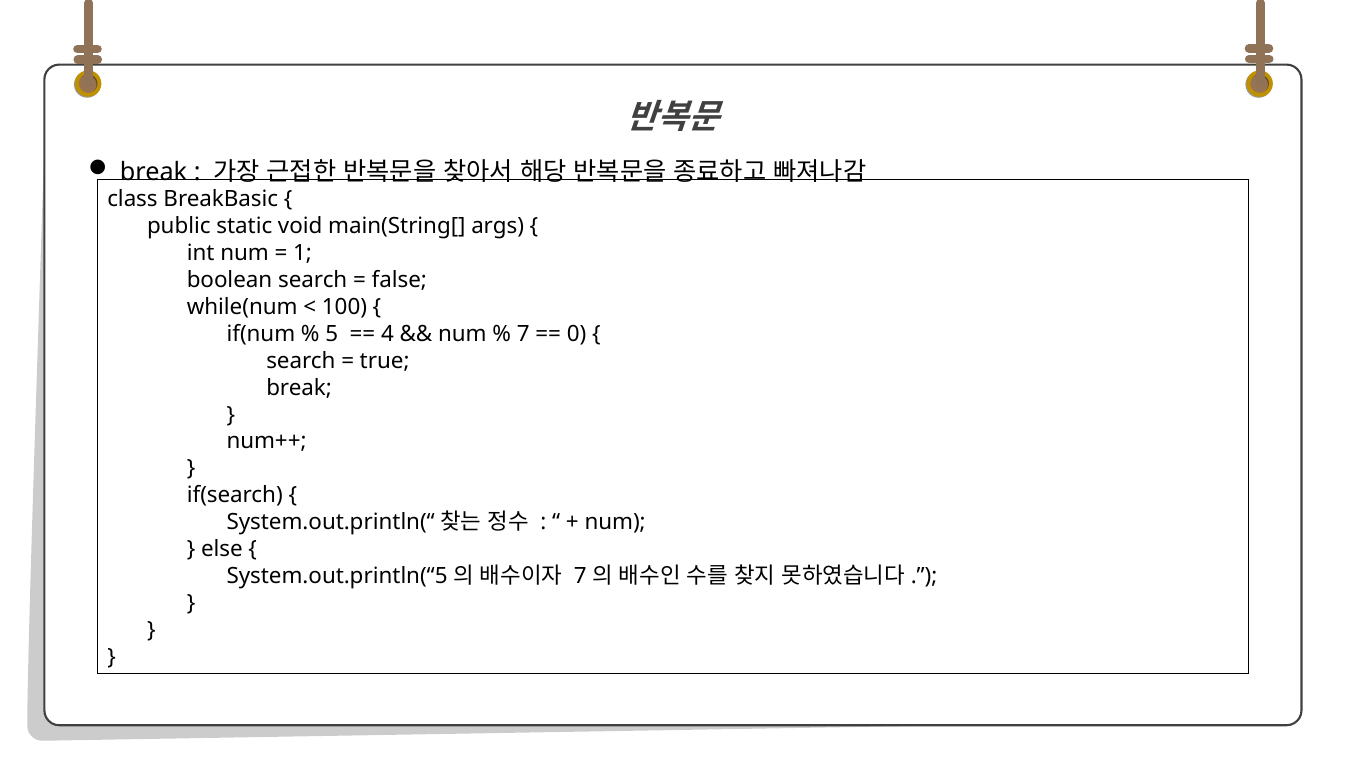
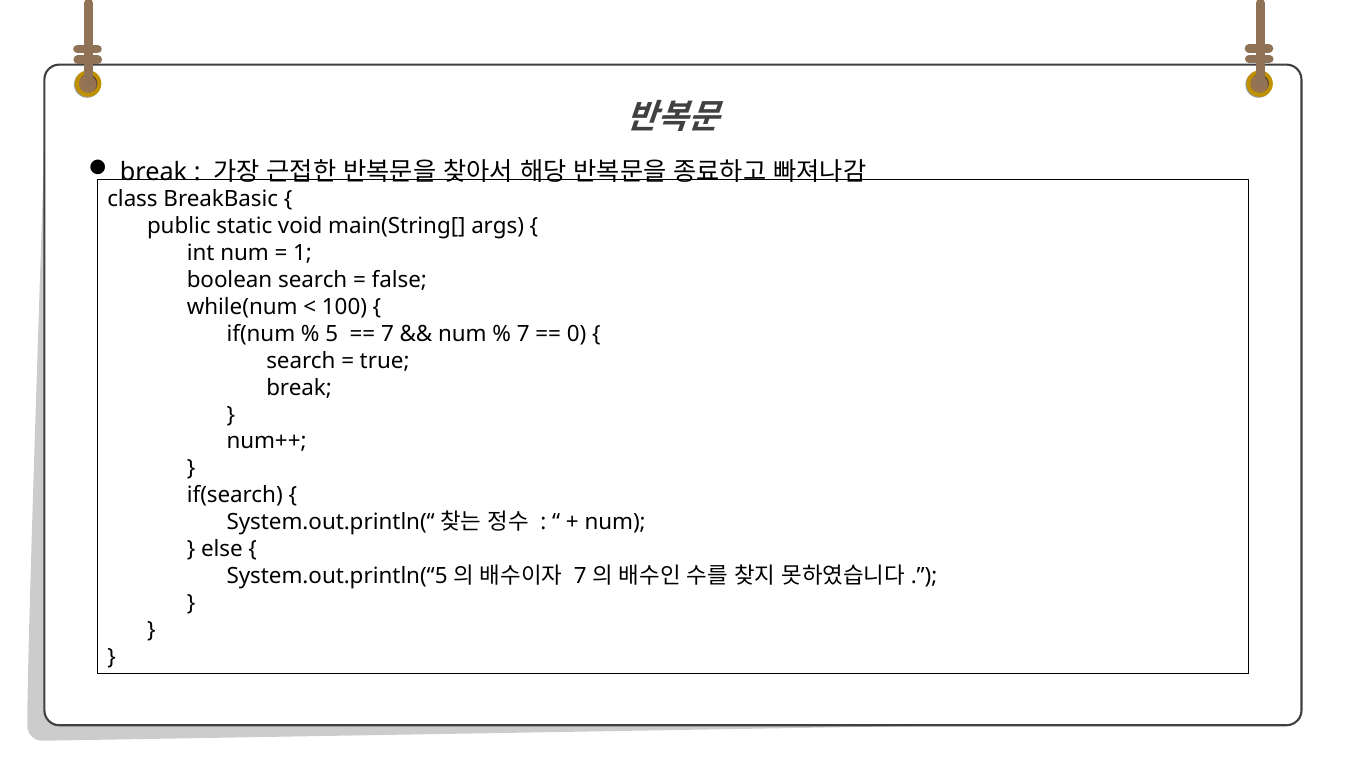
4 at (387, 334): 4 -> 7
